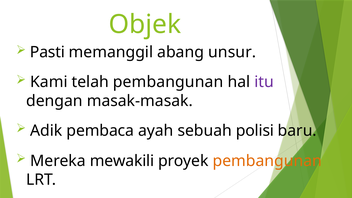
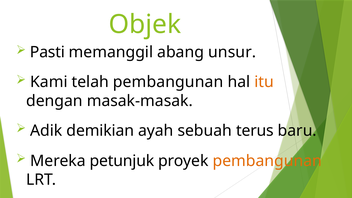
itu colour: purple -> orange
pembaca: pembaca -> demikian
polisi: polisi -> terus
mewakili: mewakili -> petunjuk
